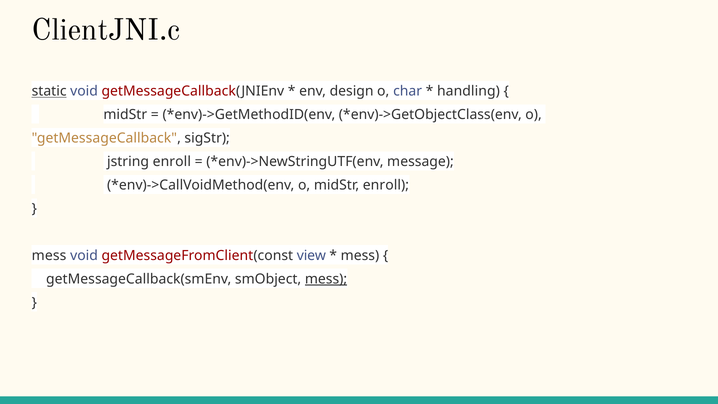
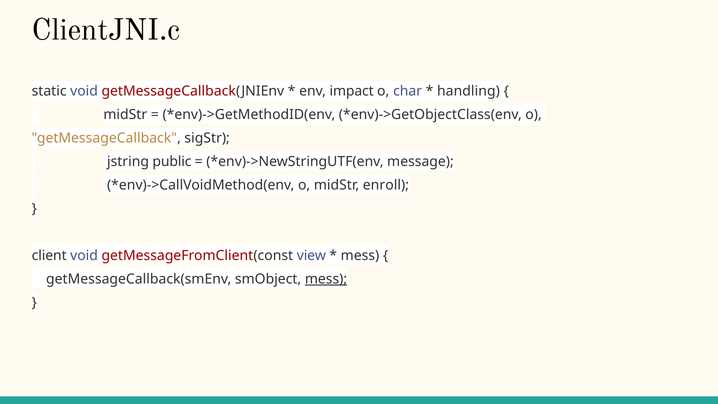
static underline: present -> none
design: design -> impact
jstring enroll: enroll -> public
mess at (49, 256): mess -> client
